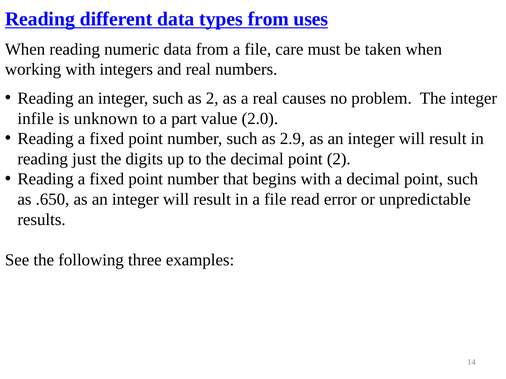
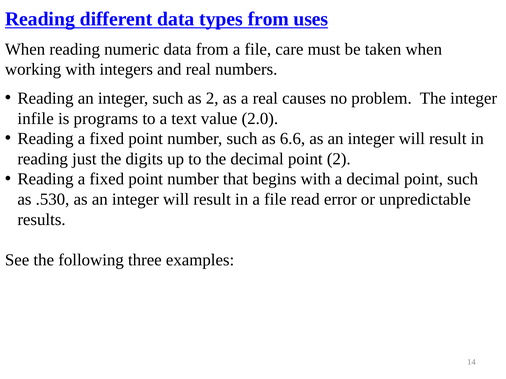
unknown: unknown -> programs
part: part -> text
2.9: 2.9 -> 6.6
.650: .650 -> .530
